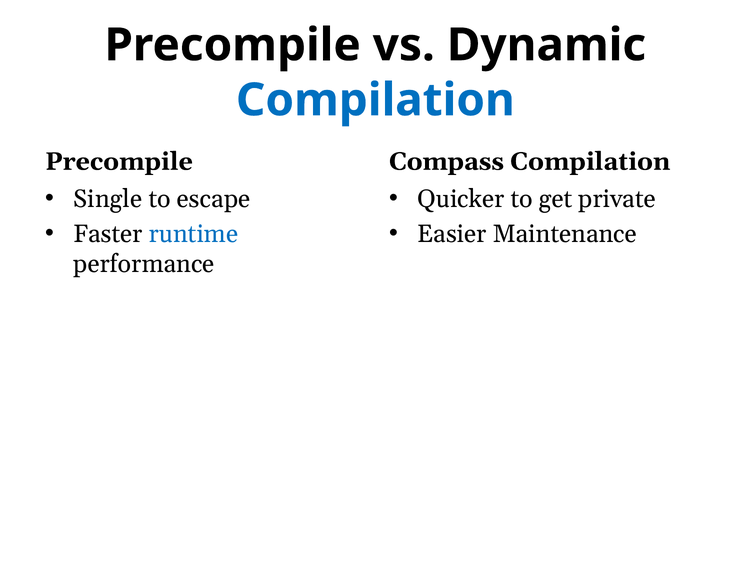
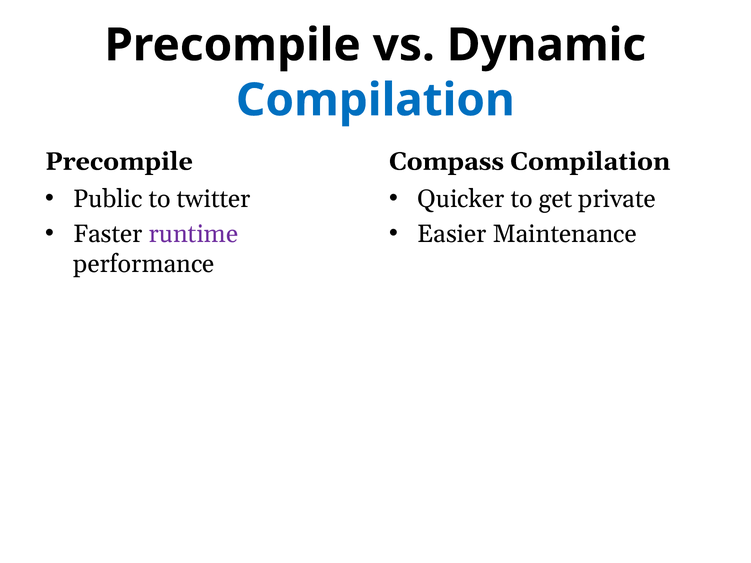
Single: Single -> Public
escape: escape -> twitter
runtime colour: blue -> purple
